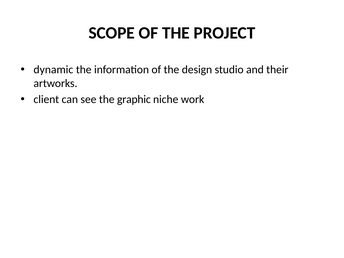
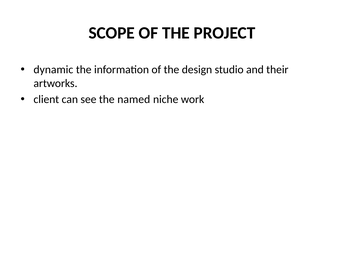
graphic: graphic -> named
